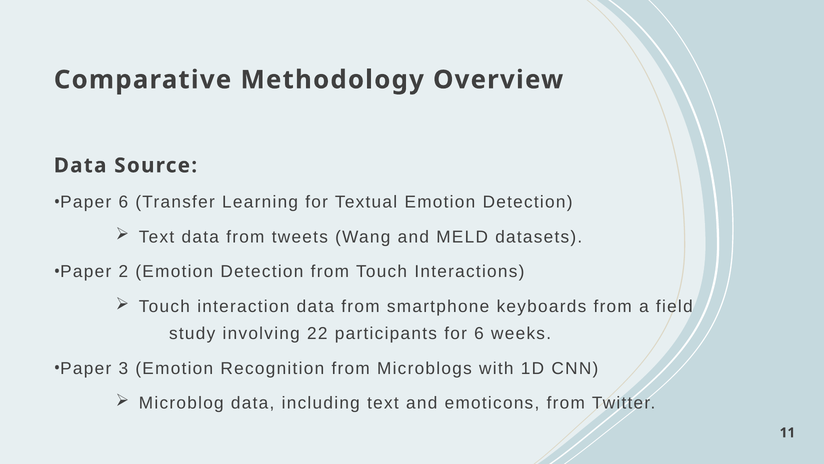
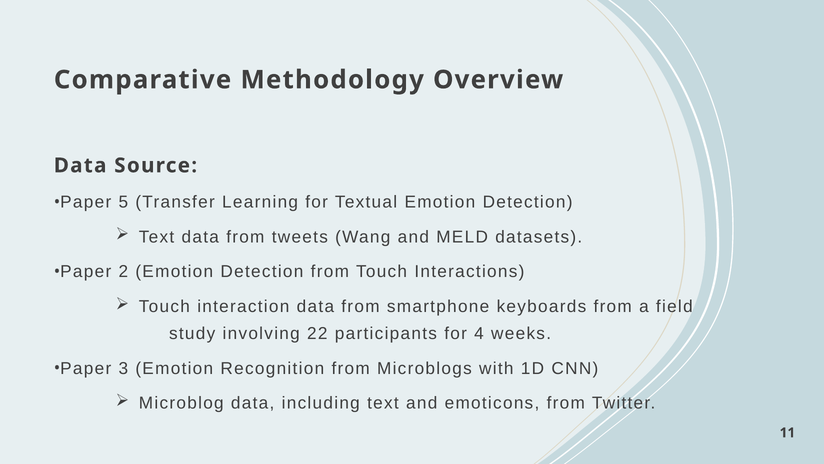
Paper 6: 6 -> 5
for 6: 6 -> 4
